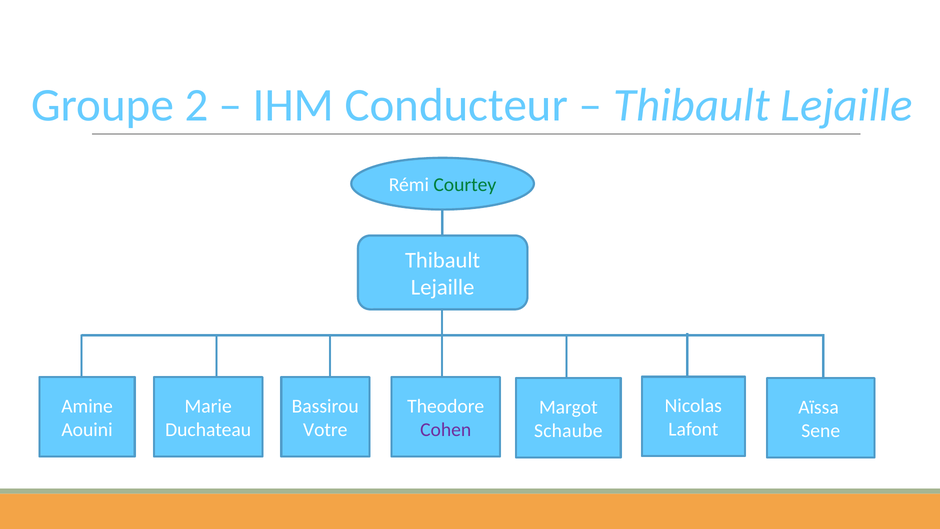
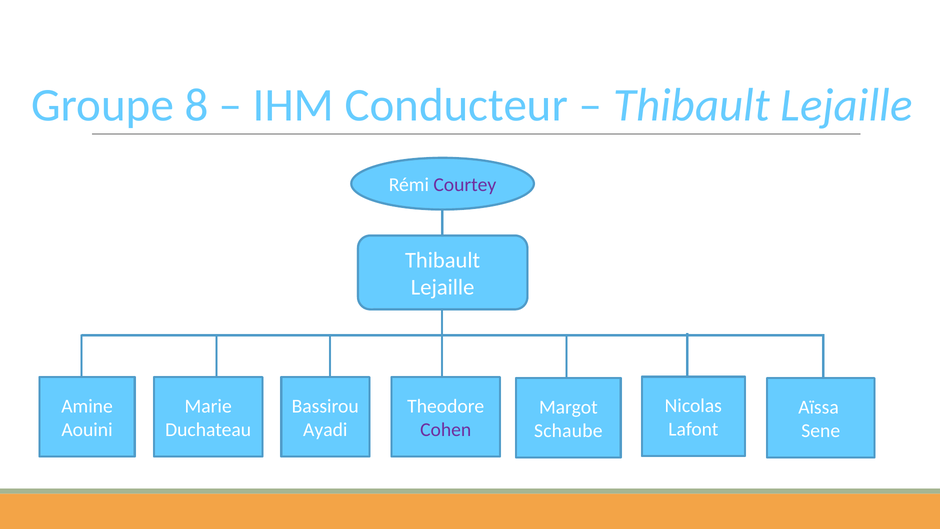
2: 2 -> 8
Courtey colour: green -> purple
Votre: Votre -> Ayadi
